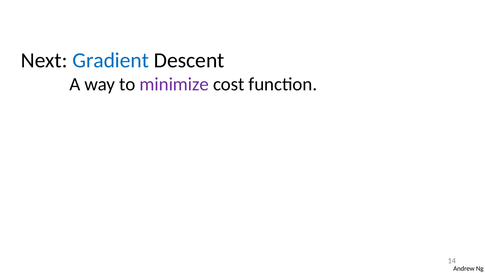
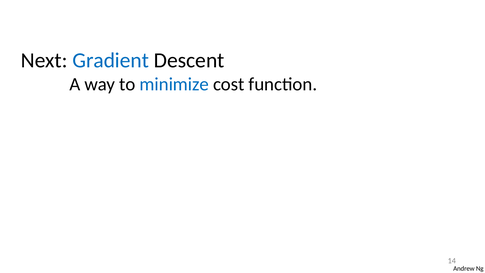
minimize colour: purple -> blue
